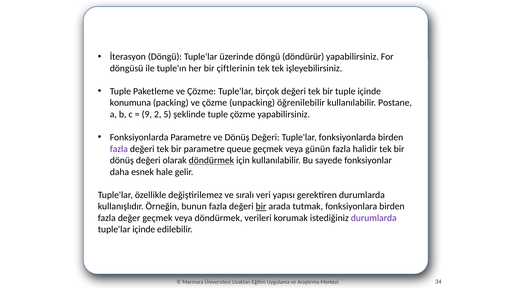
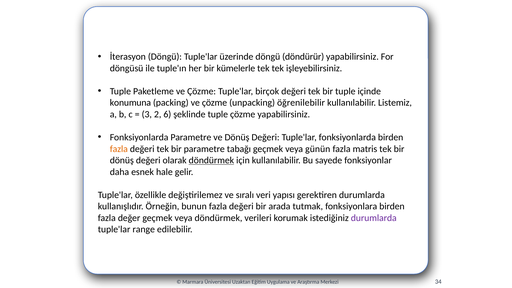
çiftlerinin: çiftlerinin -> kümelerle
Postane: Postane -> Listemiz
9: 9 -> 3
5: 5 -> 6
fazla at (119, 149) colour: purple -> orange
queue: queue -> tabağı
halidir: halidir -> matris
bir at (261, 206) underline: present -> none
tuple'lar içinde: içinde -> range
